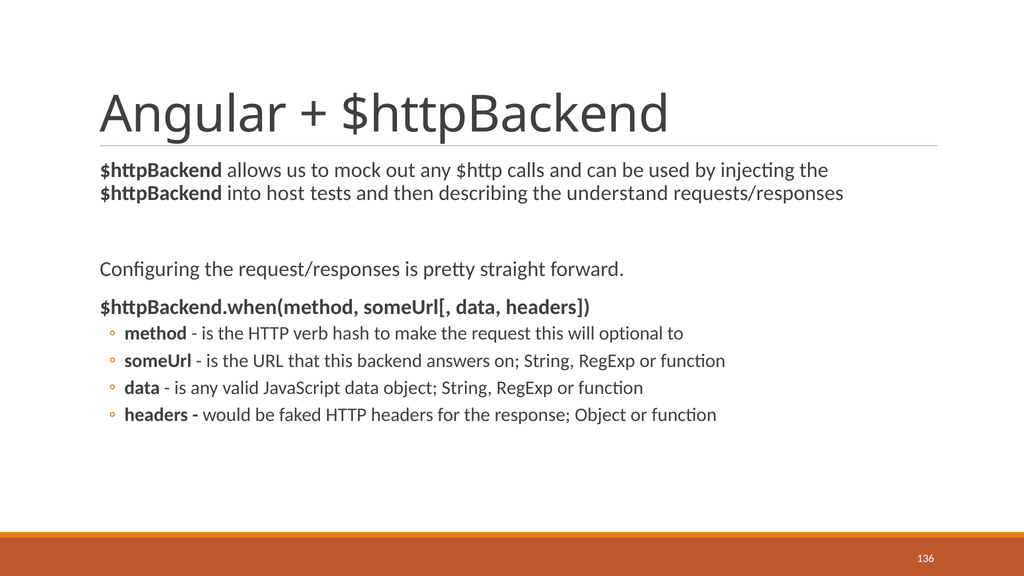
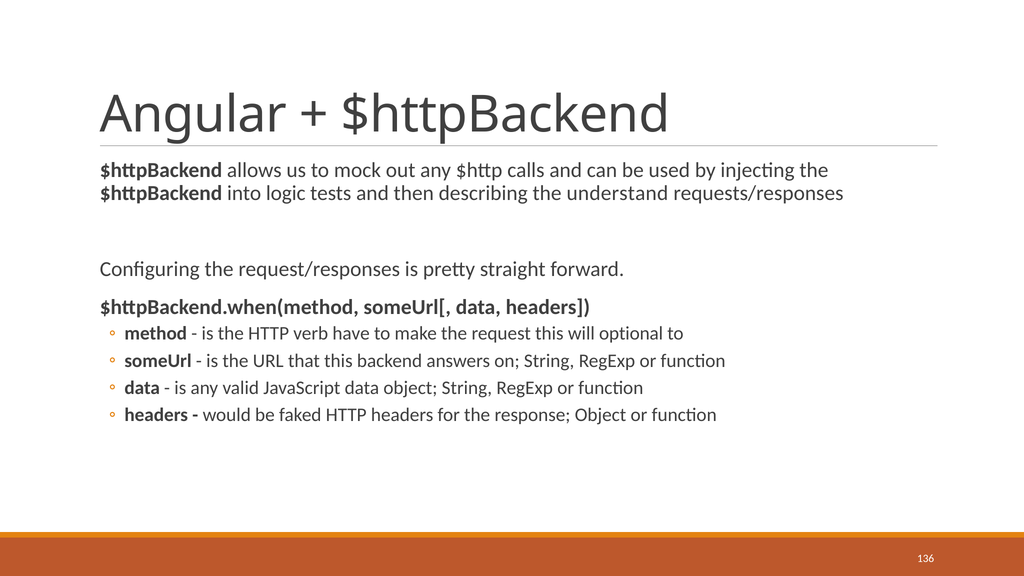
host: host -> logic
hash: hash -> have
